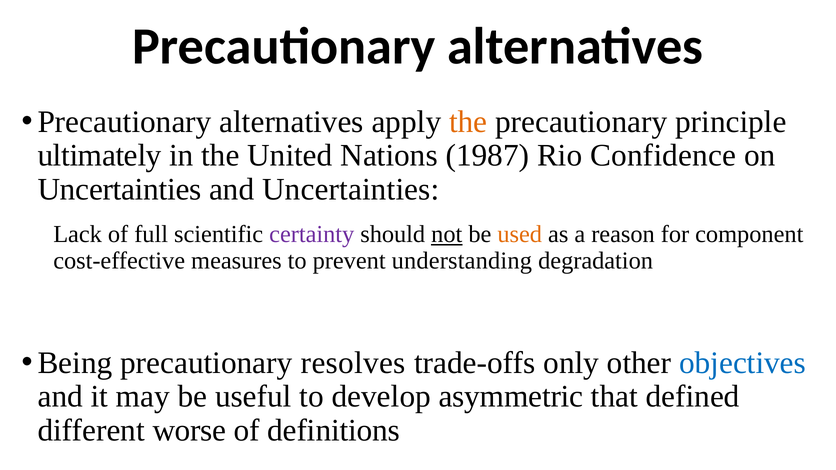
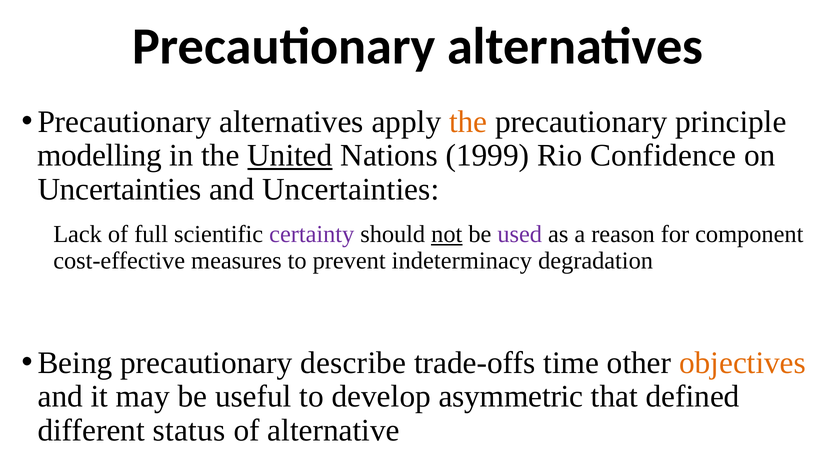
ultimately: ultimately -> modelling
United underline: none -> present
1987: 1987 -> 1999
used colour: orange -> purple
understanding: understanding -> indeterminacy
resolves: resolves -> describe
only: only -> time
objectives colour: blue -> orange
worse: worse -> status
definitions: definitions -> alternative
